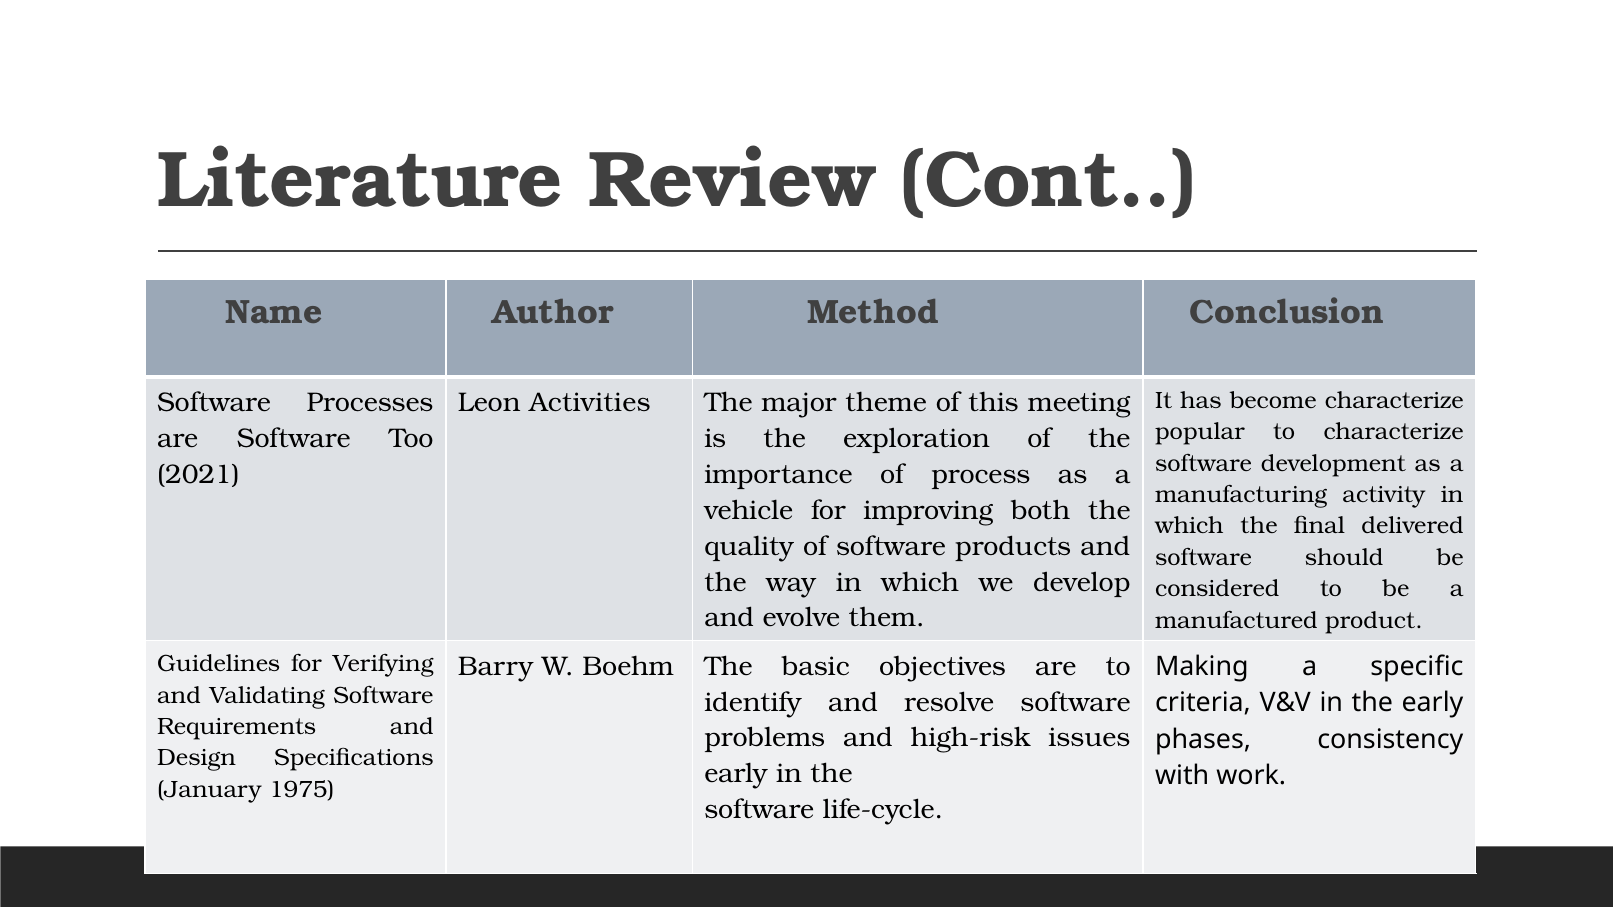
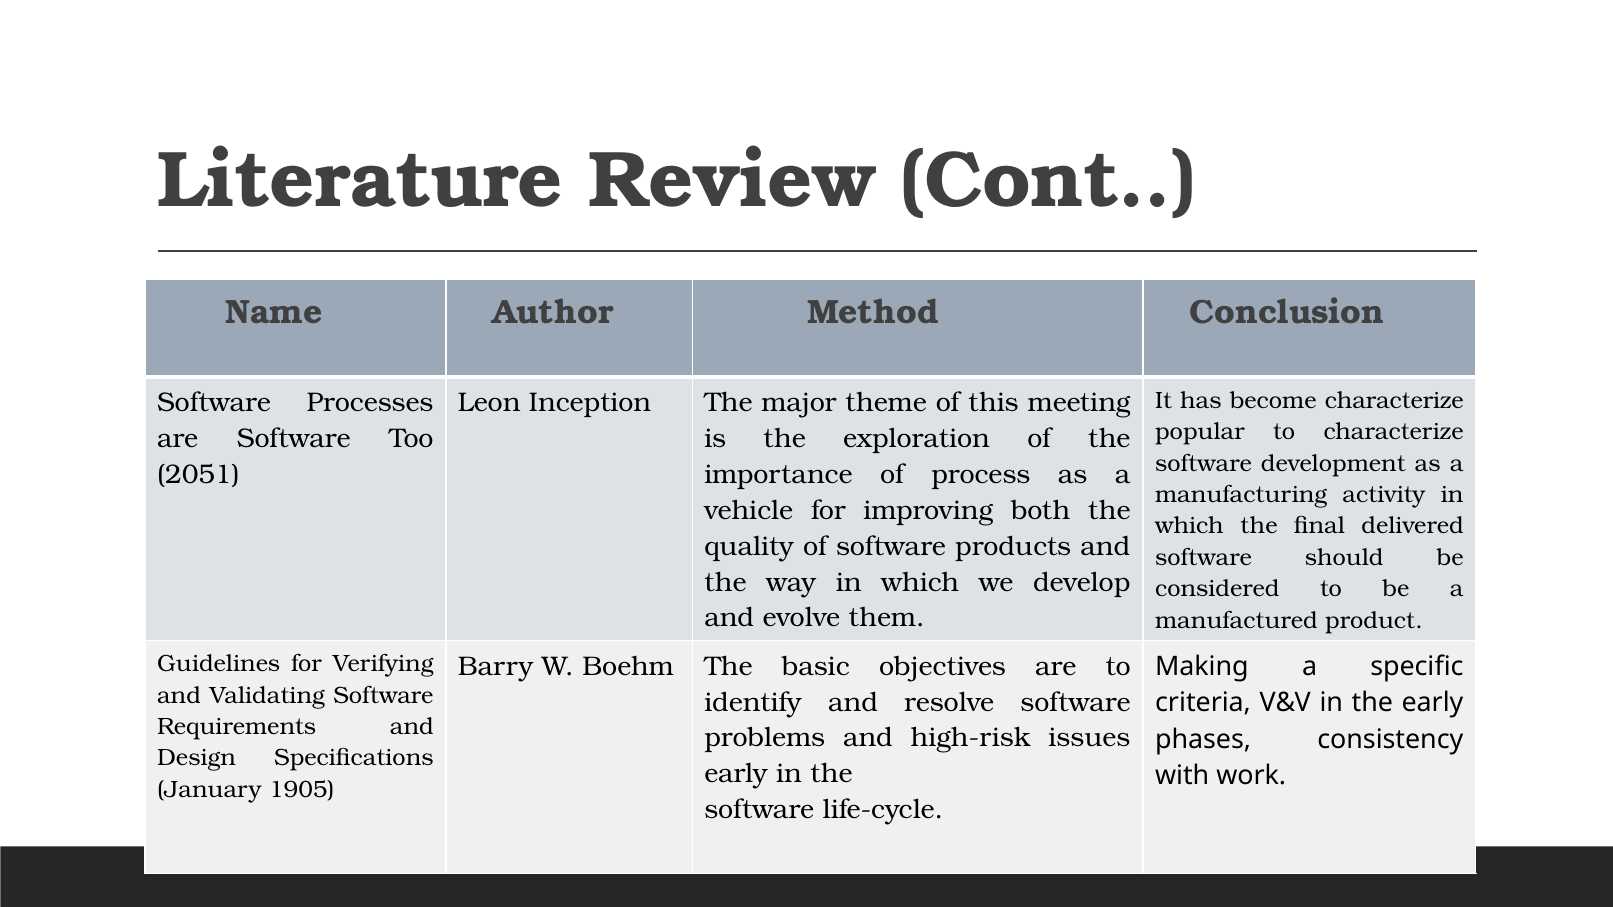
Activities: Activities -> Inception
2021: 2021 -> 2051
1975: 1975 -> 1905
